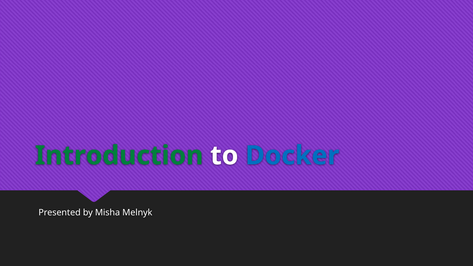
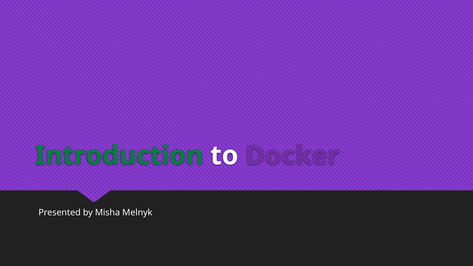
Docker colour: blue -> purple
